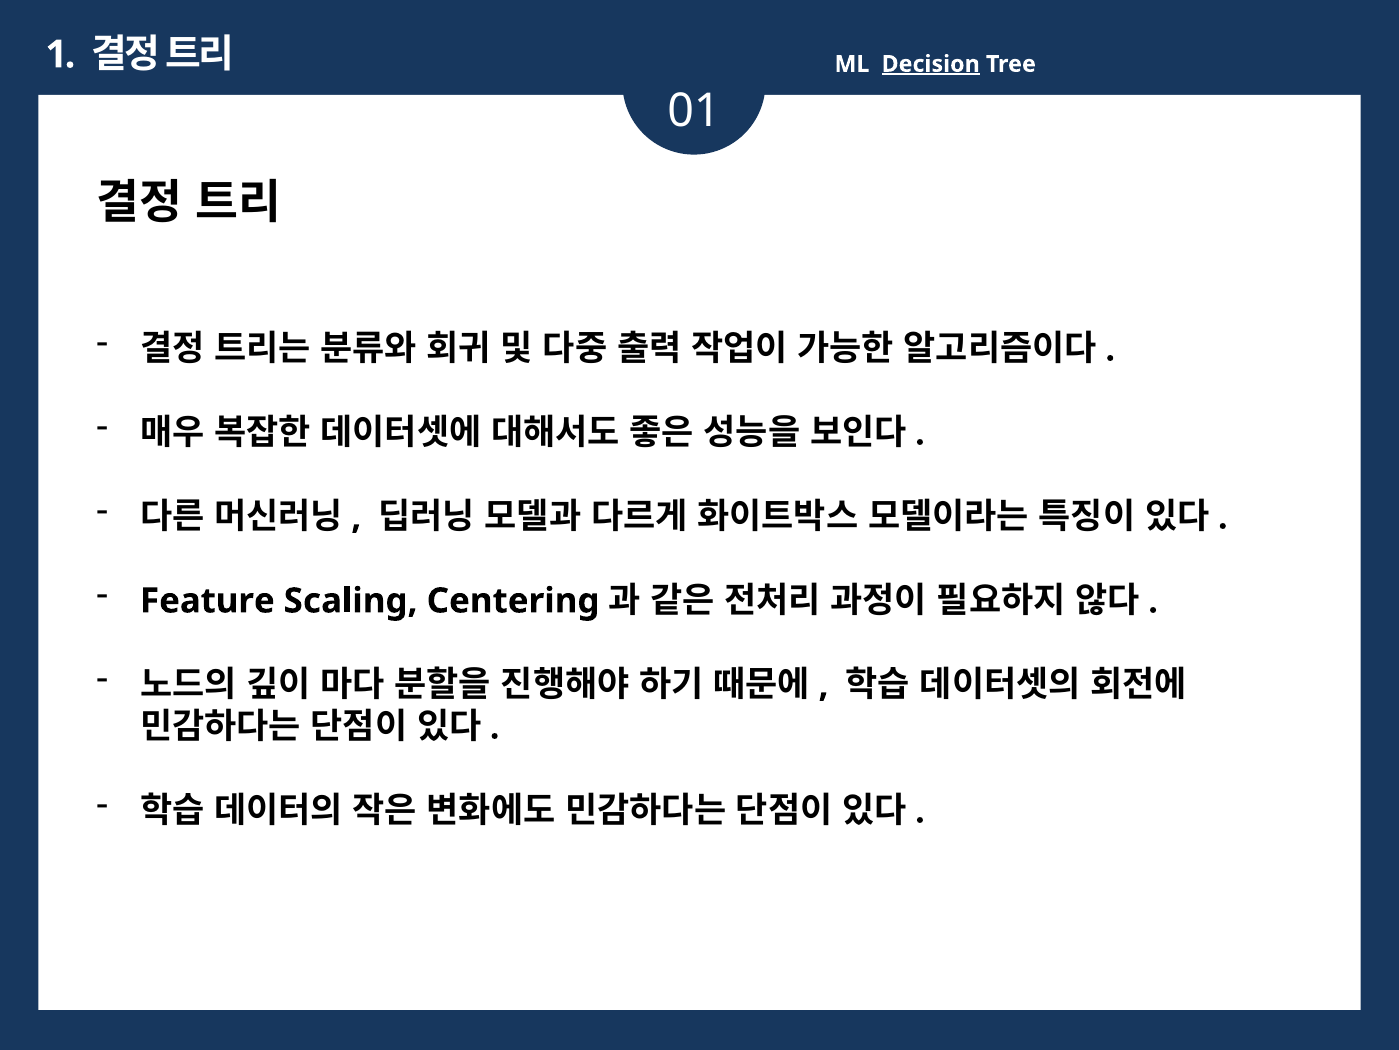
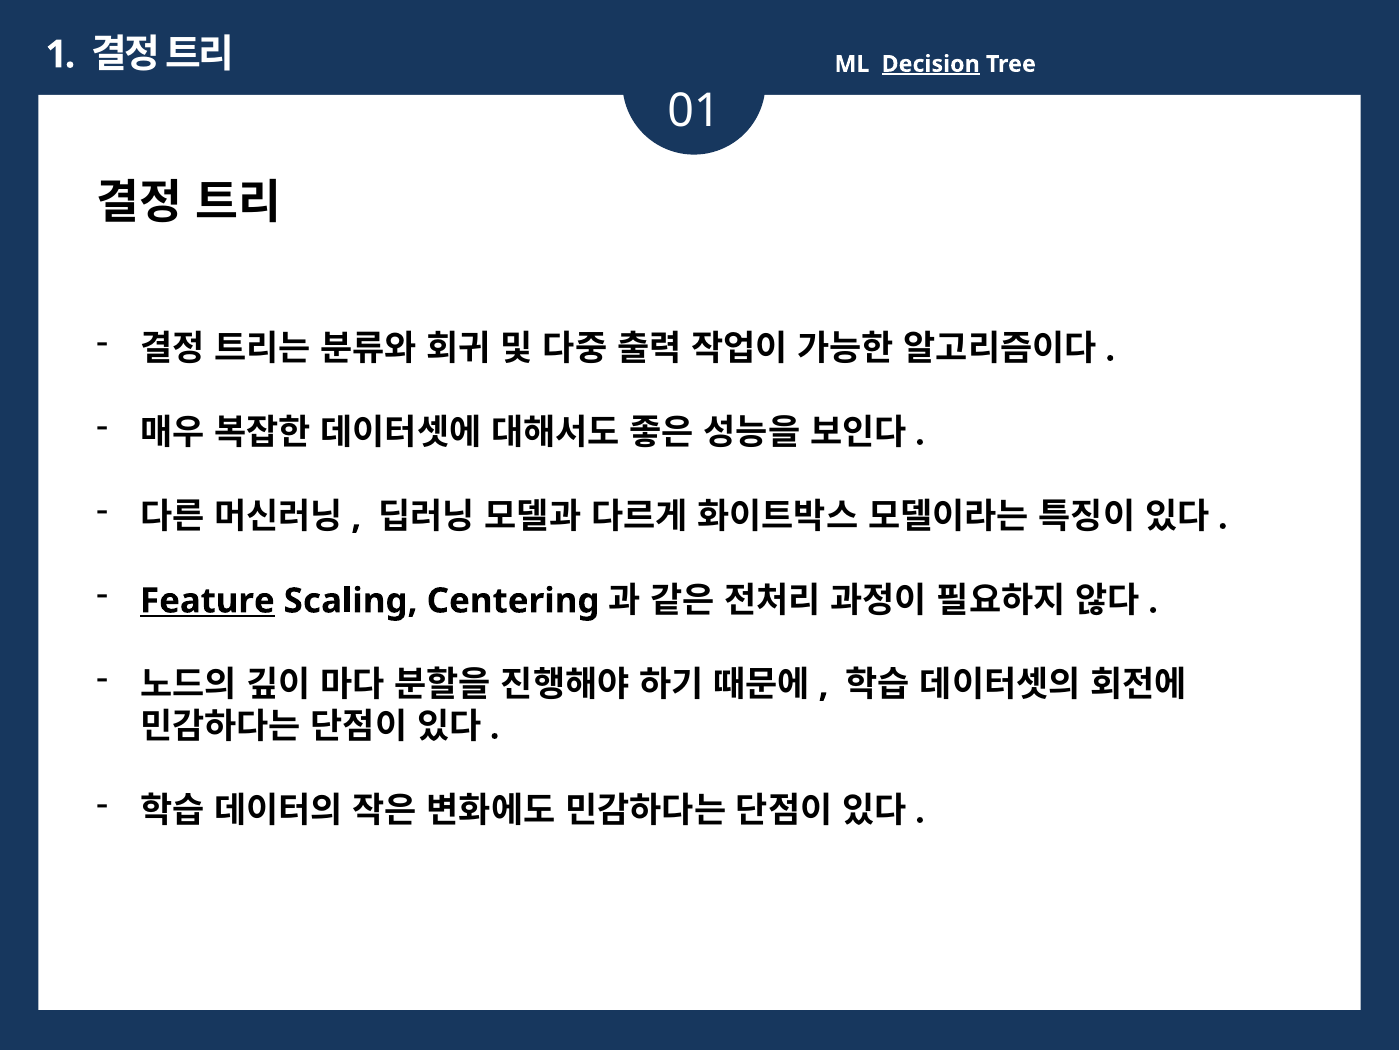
Feature underline: none -> present
